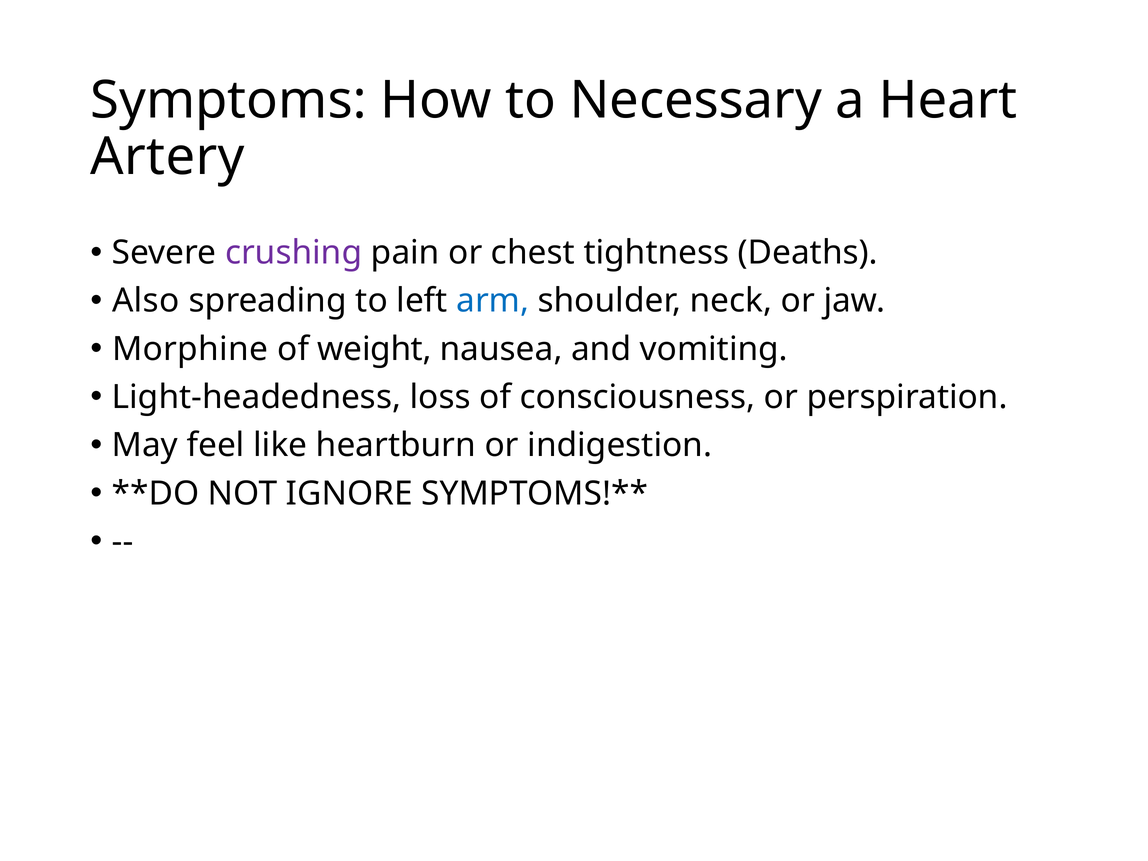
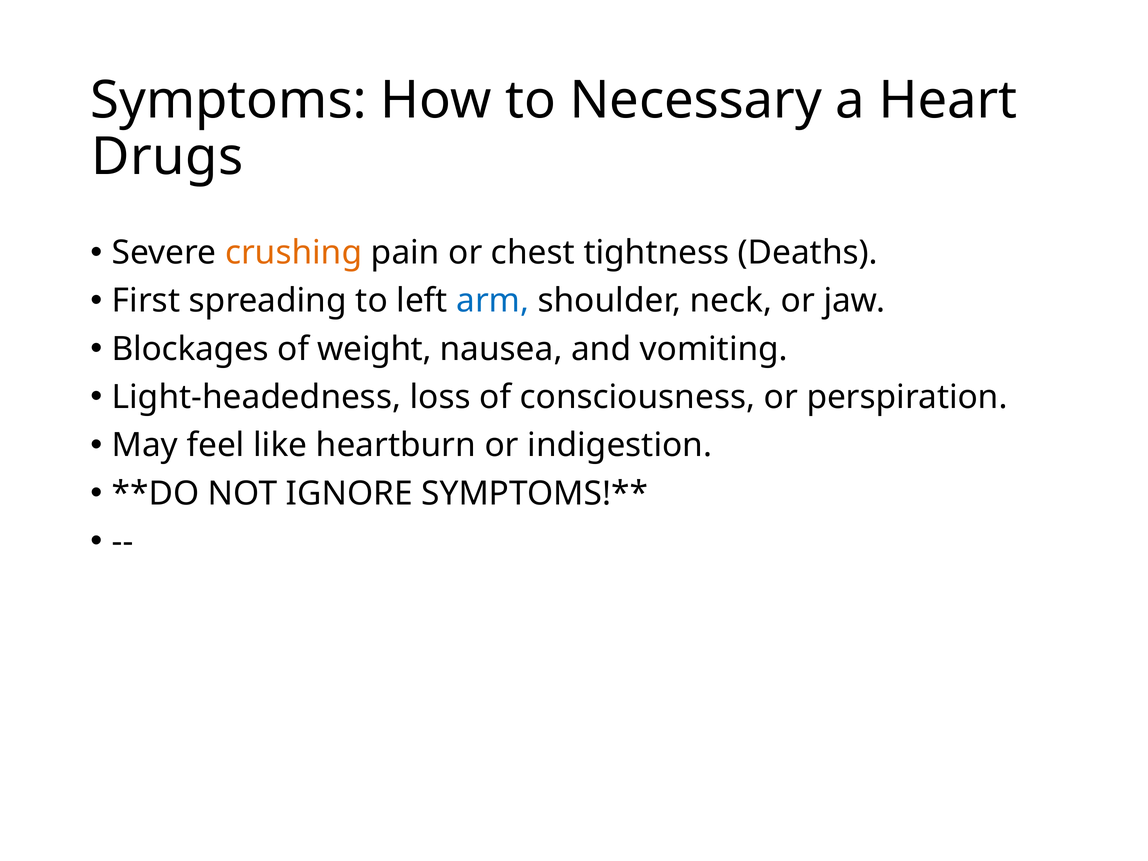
Artery: Artery -> Drugs
crushing colour: purple -> orange
Also: Also -> First
Morphine: Morphine -> Blockages
